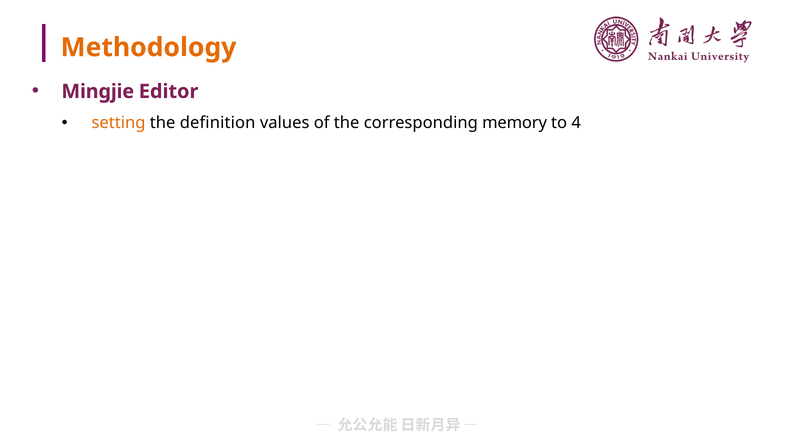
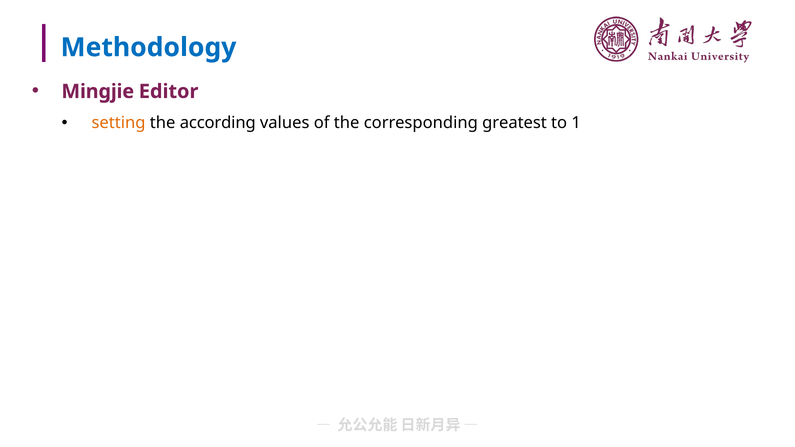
Methodology colour: orange -> blue
definition: definition -> according
memory: memory -> greatest
4: 4 -> 1
